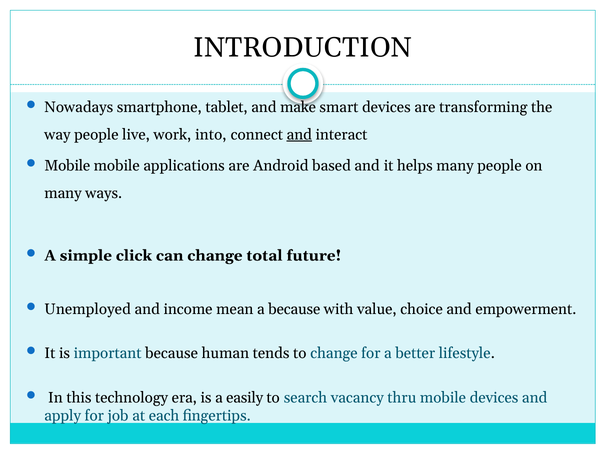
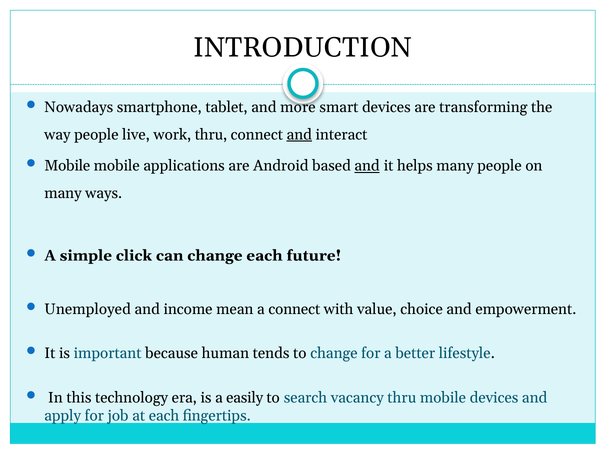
make: make -> more
work into: into -> thru
and at (367, 166) underline: none -> present
change total: total -> each
a because: because -> connect
